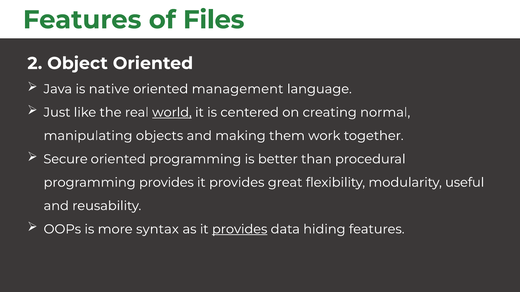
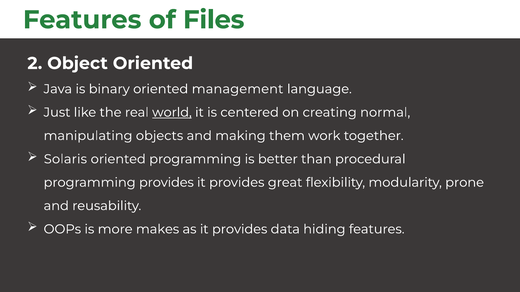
native: native -> binary
Secure: Secure -> Solaris
useful: useful -> prone
syntax: syntax -> makes
provides at (240, 230) underline: present -> none
